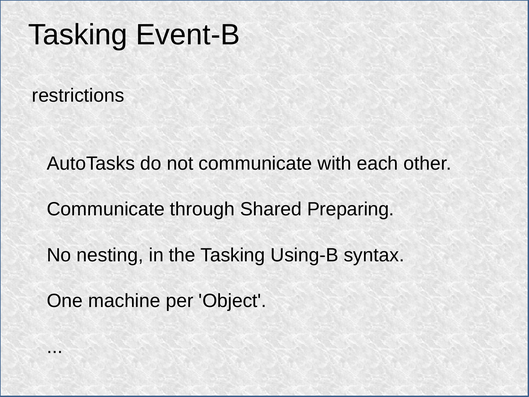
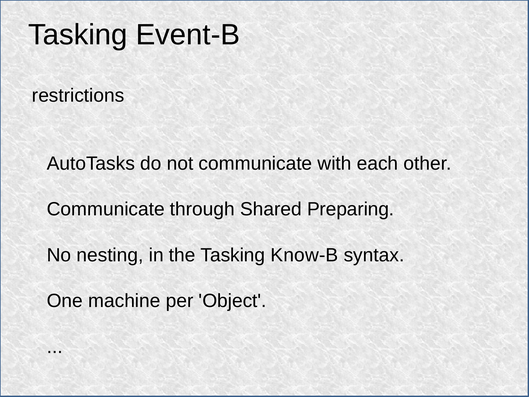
Using-B: Using-B -> Know-B
